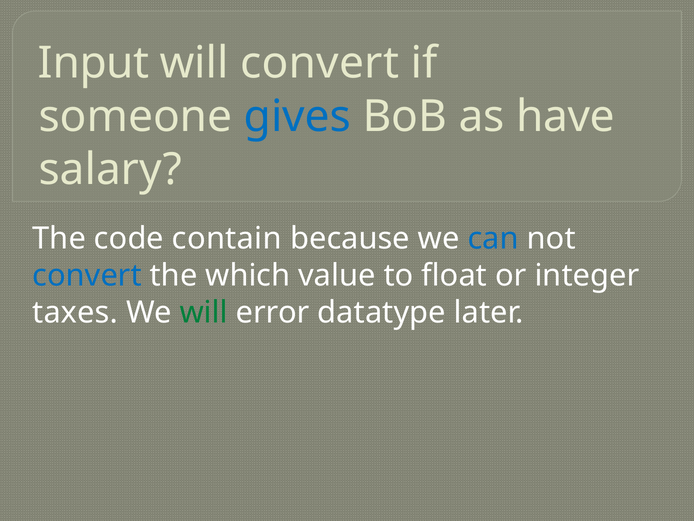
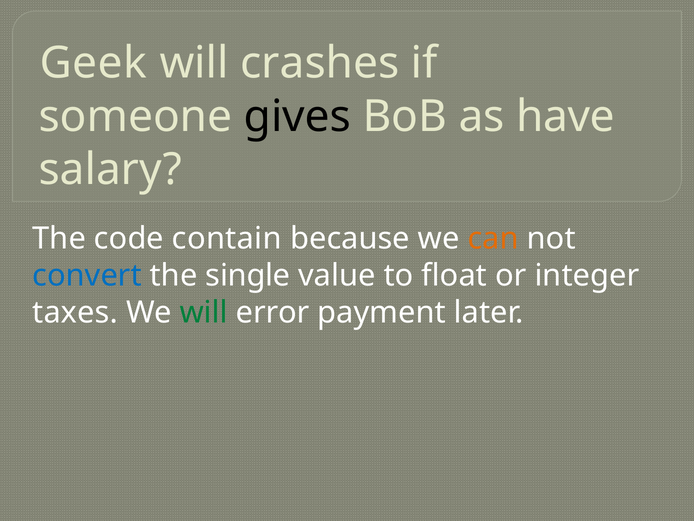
Input: Input -> Geek
will convert: convert -> crashes
gives colour: blue -> black
can colour: blue -> orange
which: which -> single
datatype: datatype -> payment
